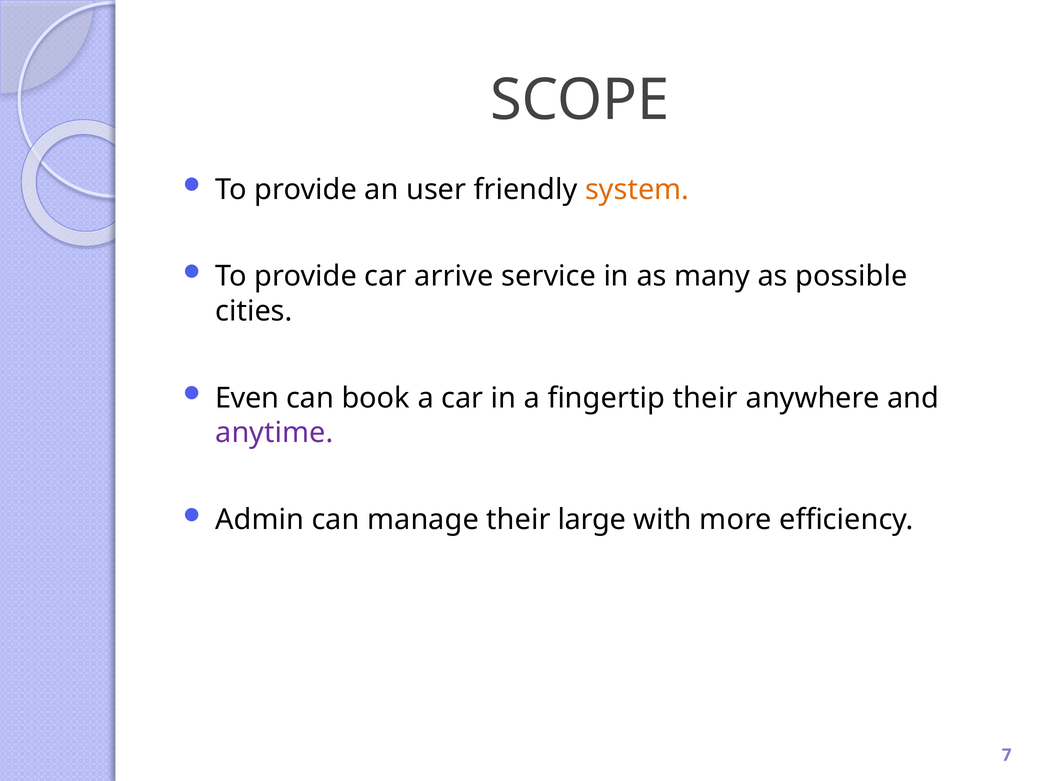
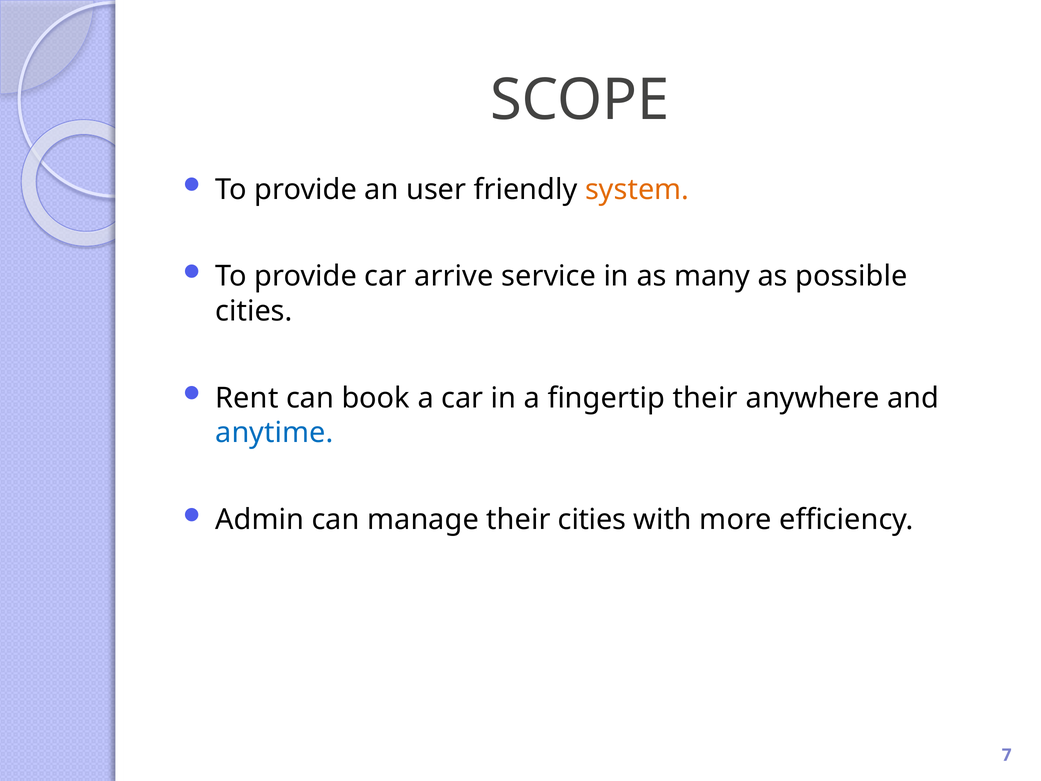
Even: Even -> Rent
anytime colour: purple -> blue
their large: large -> cities
